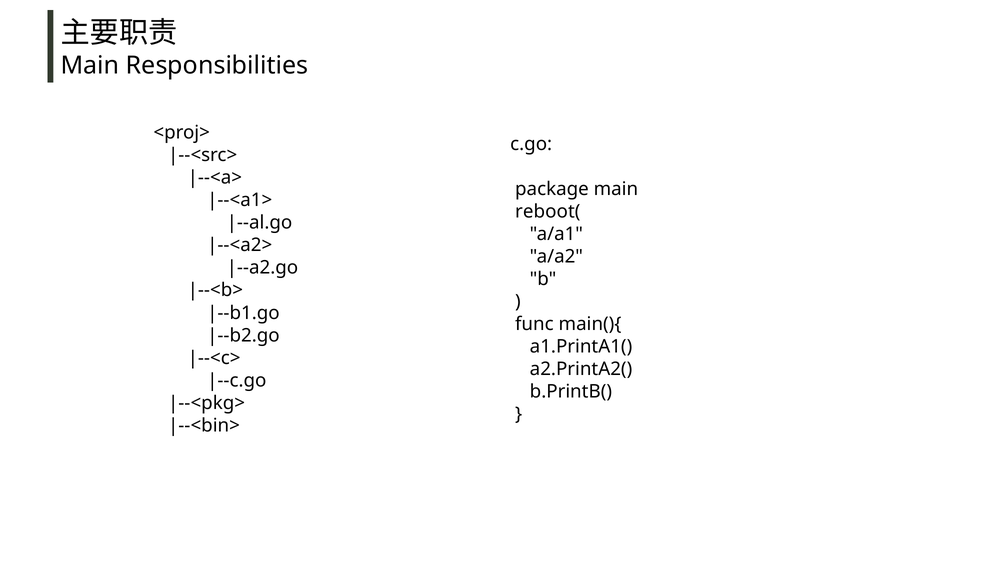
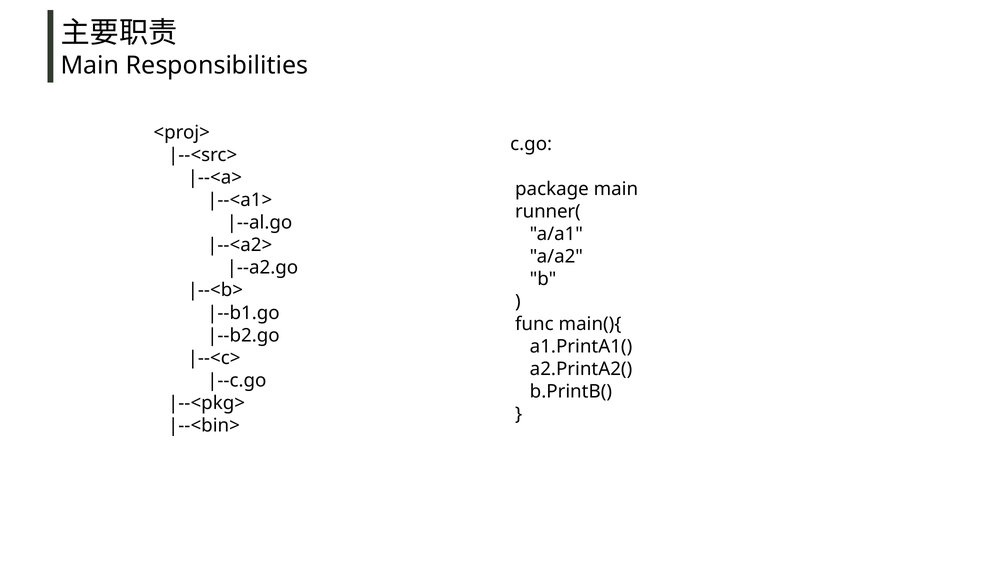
reboot(: reboot( -> runner(
